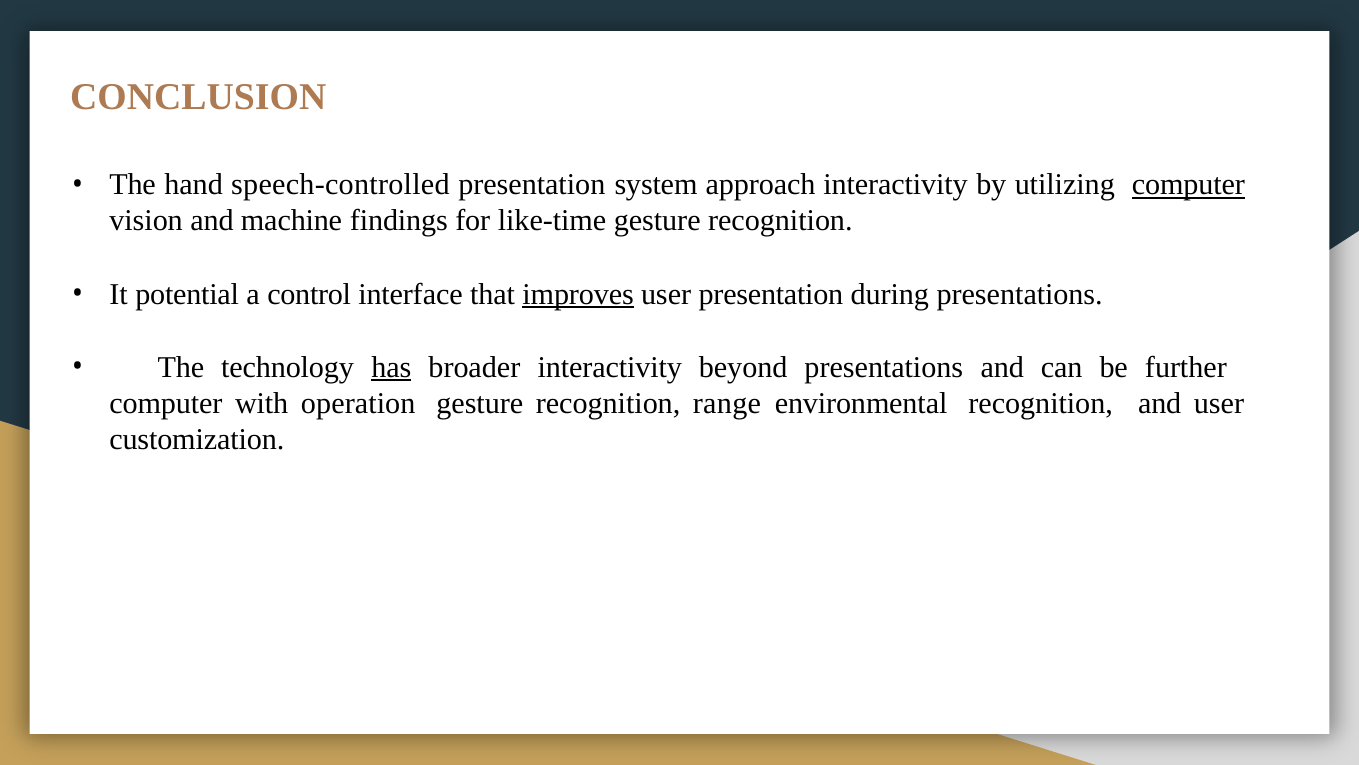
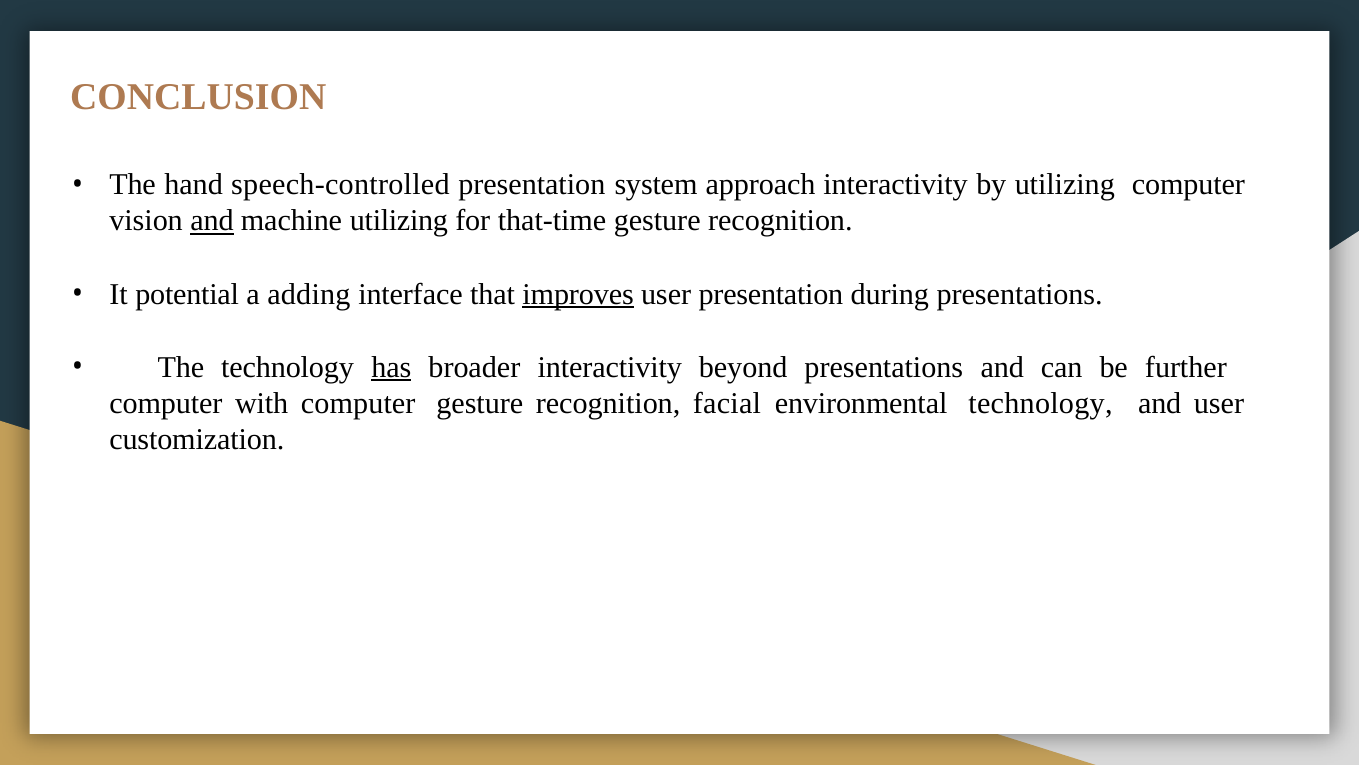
computer at (1188, 185) underline: present -> none
and at (212, 221) underline: none -> present
machine findings: findings -> utilizing
like-time: like-time -> that-time
control: control -> adding
with operation: operation -> computer
range: range -> facial
environmental recognition: recognition -> technology
